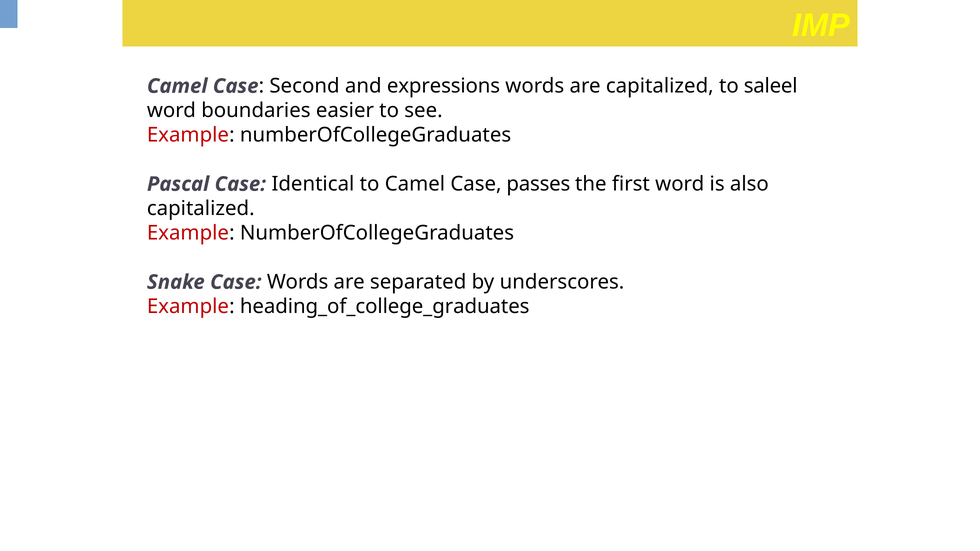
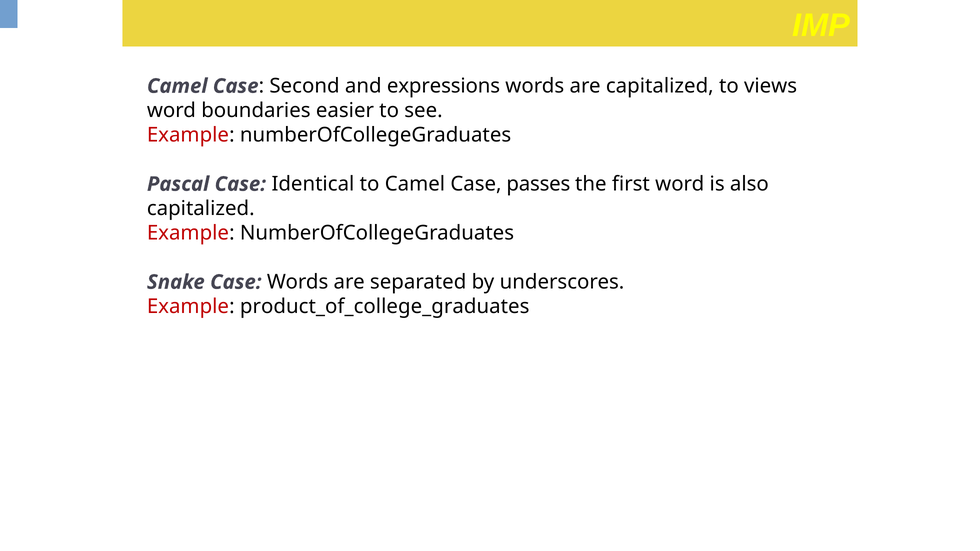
saleel: saleel -> views
heading_of_college_graduates: heading_of_college_graduates -> product_of_college_graduates
